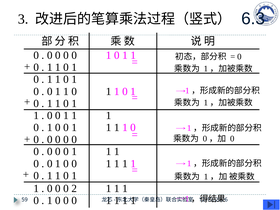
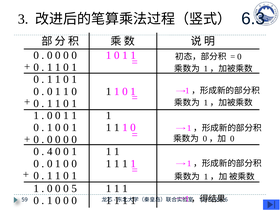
0 at (50, 152): 0 -> 4
2: 2 -> 5
